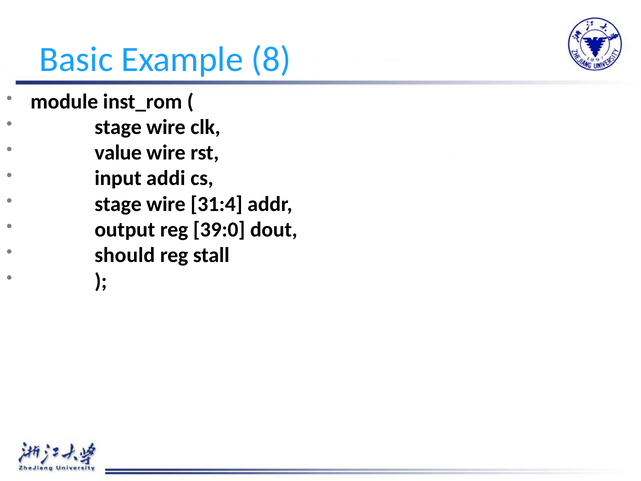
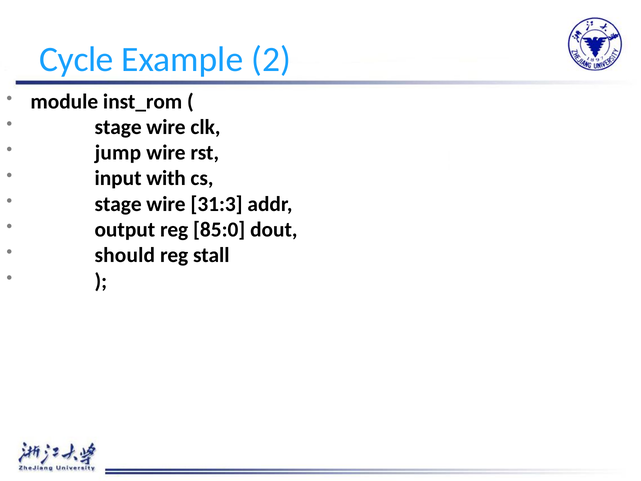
Basic: Basic -> Cycle
8: 8 -> 2
value: value -> jump
addi: addi -> with
31:4: 31:4 -> 31:3
39:0: 39:0 -> 85:0
